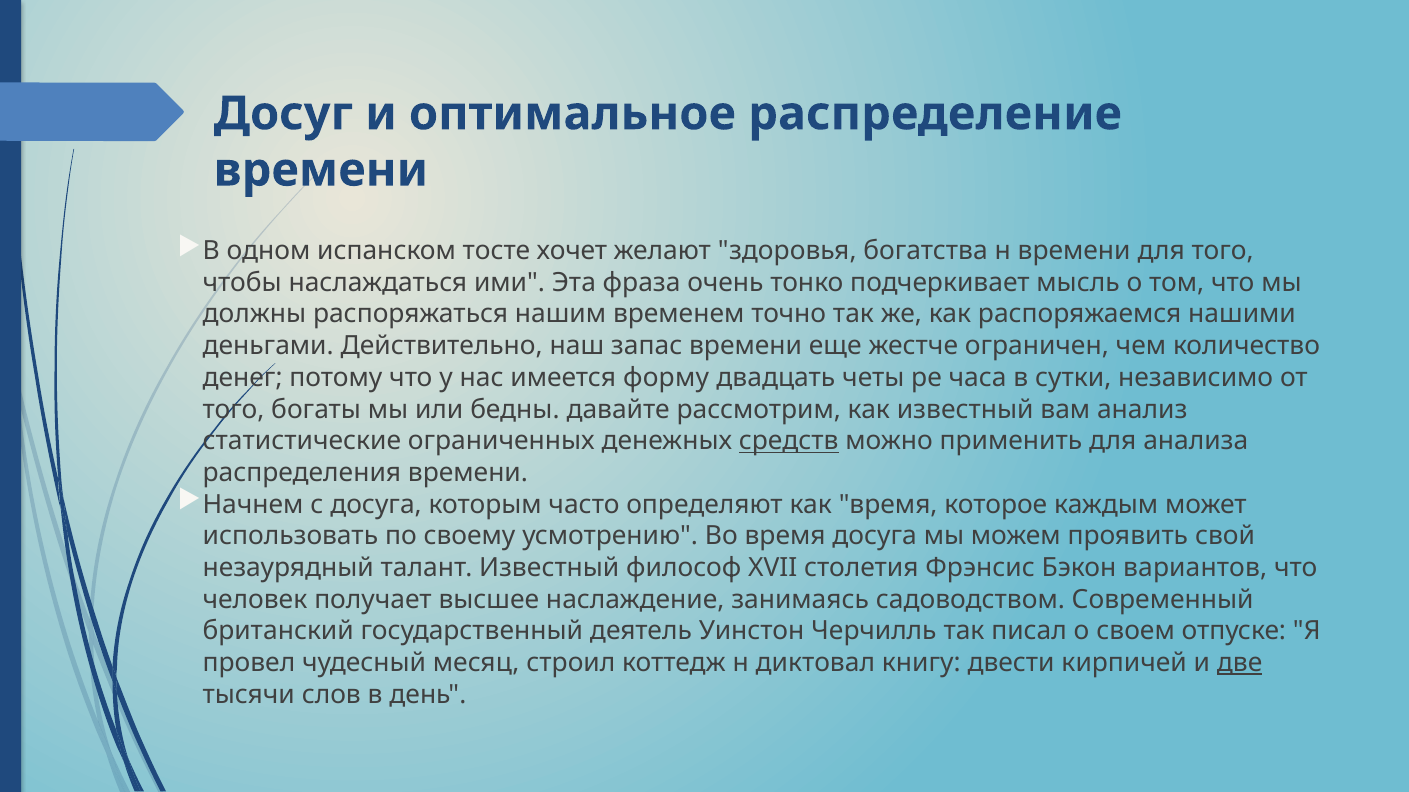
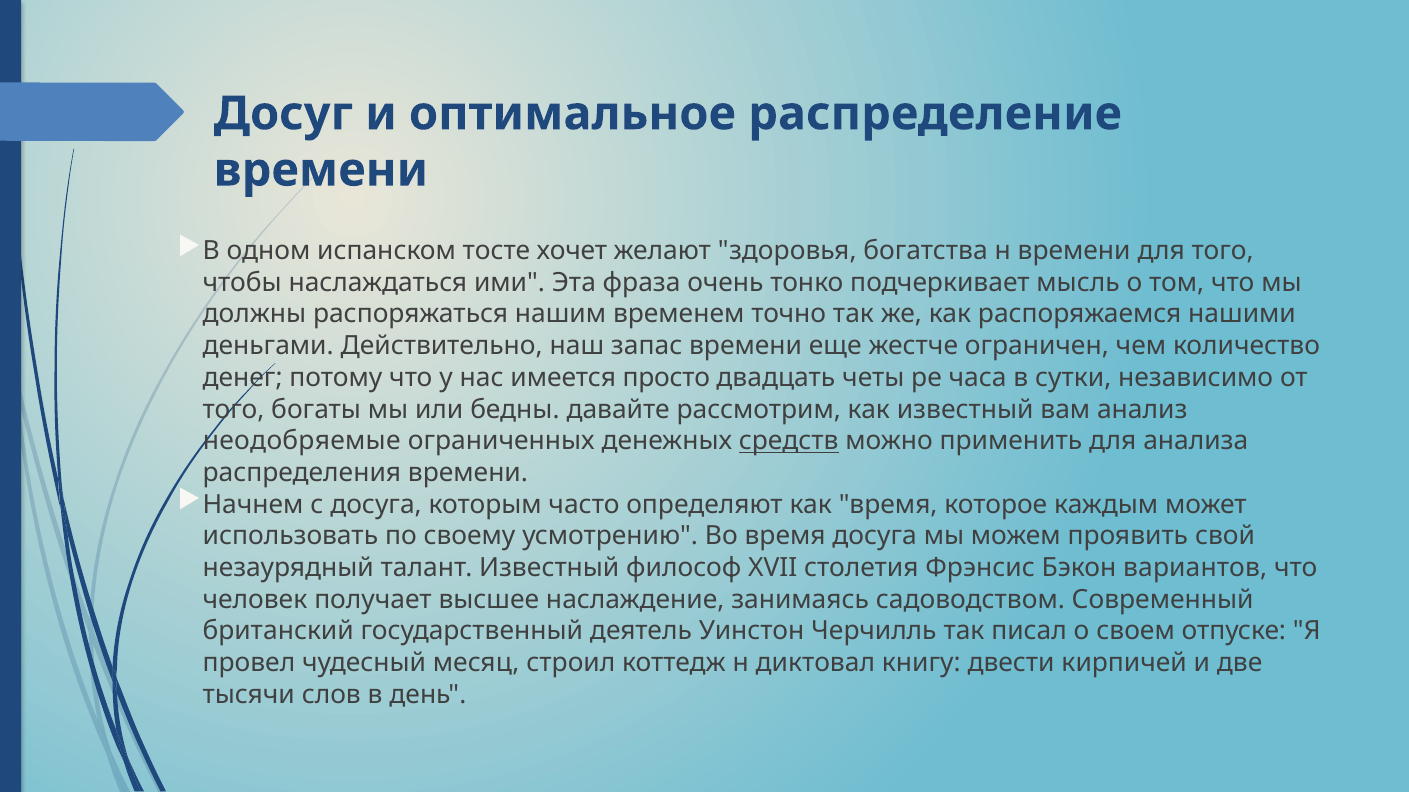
форму: форму -> просто
статистические: статистические -> неодобряемые
две underline: present -> none
